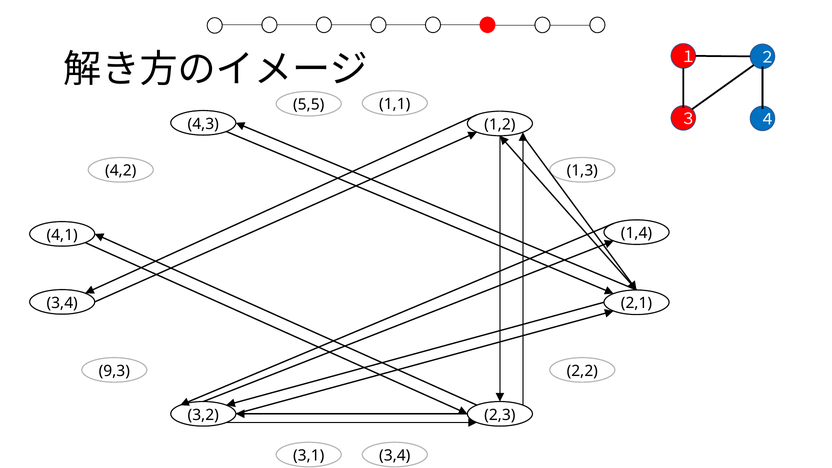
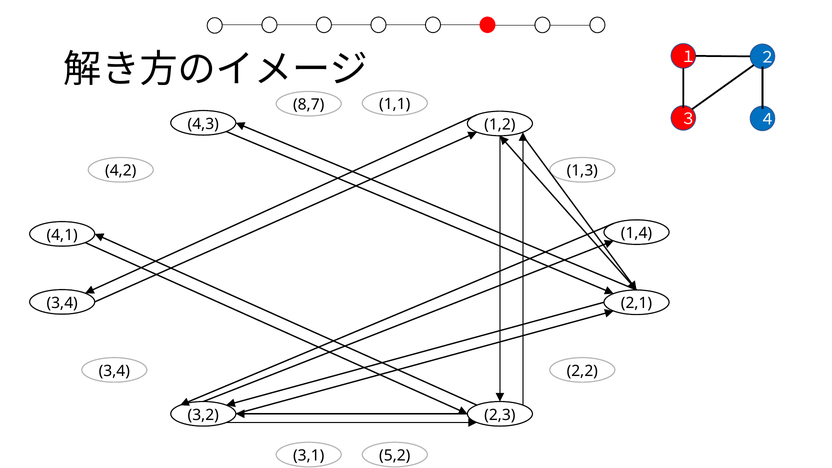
5,5: 5,5 -> 8,7
9,3 at (114, 371): 9,3 -> 3,4
3,4 at (395, 456): 3,4 -> 5,2
